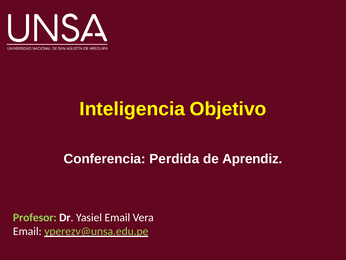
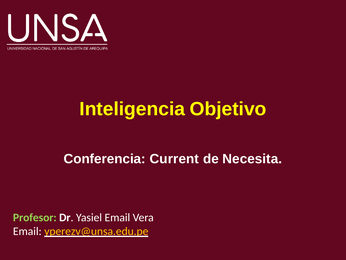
Perdida: Perdida -> Current
Aprendiz: Aprendiz -> Necesita
yperezv@unsa.edu.pe colour: light green -> yellow
